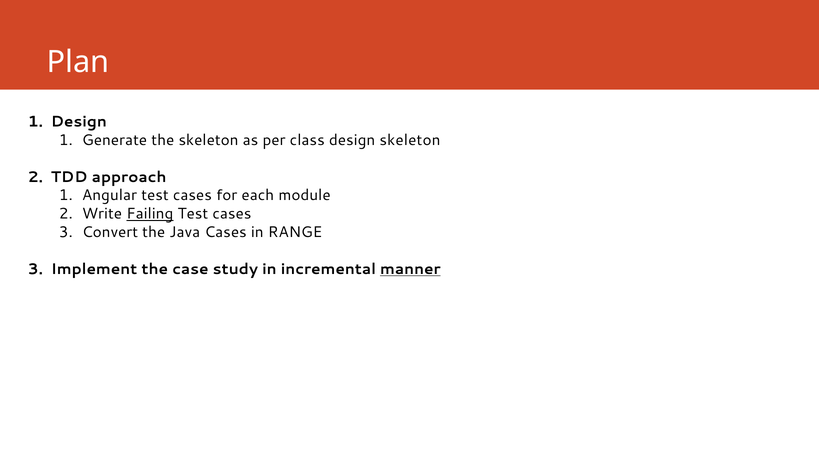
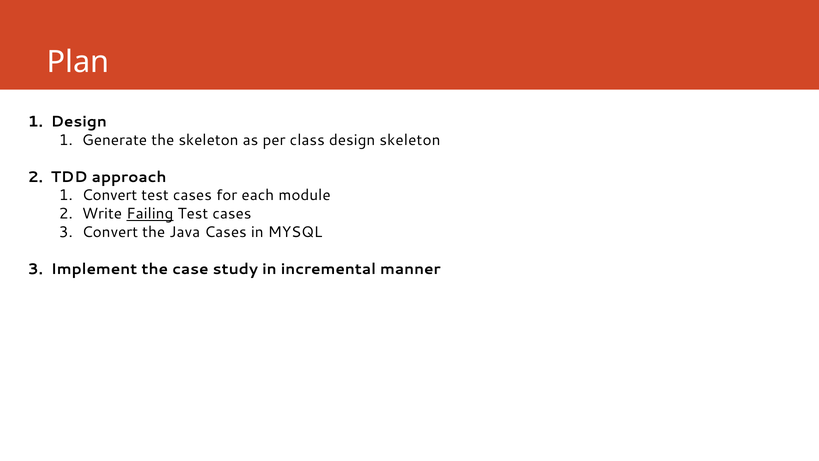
Angular at (109, 195): Angular -> Convert
RANGE: RANGE -> MYSQL
manner underline: present -> none
